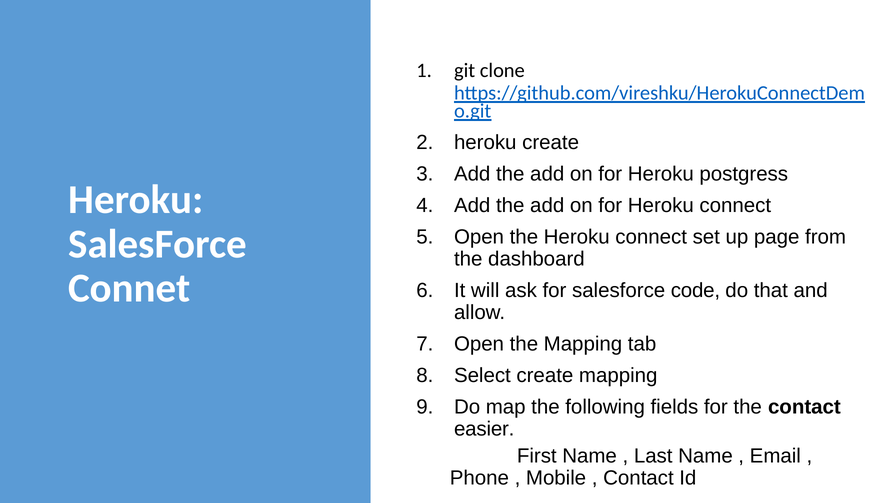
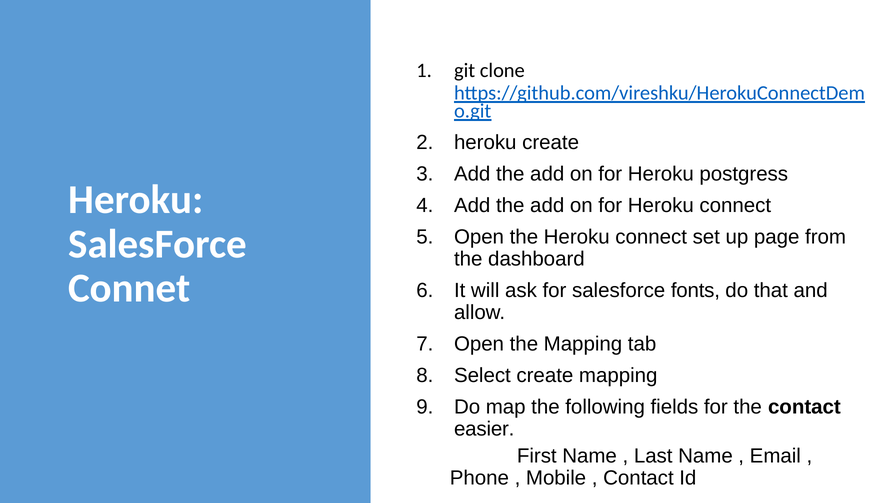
code: code -> fonts
